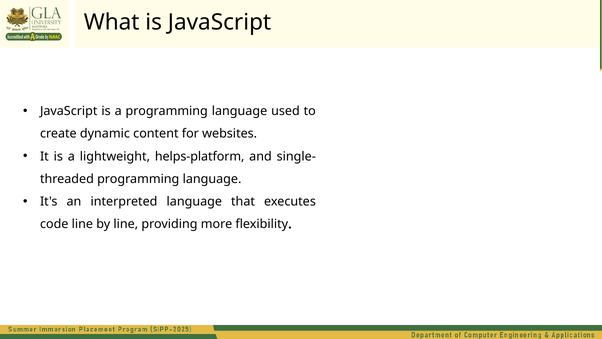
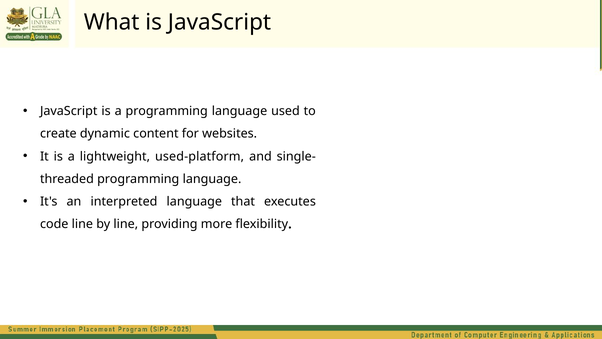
helps-platform: helps-platform -> used-platform
